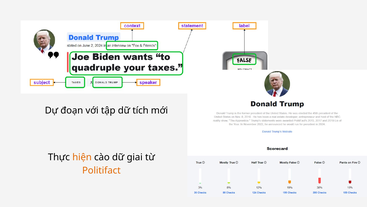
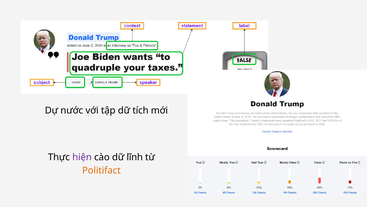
đoạn: đoạn -> nước
hiện colour: orange -> purple
giai: giai -> lĩnh
